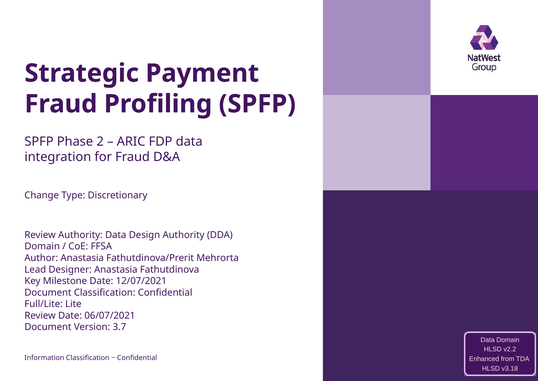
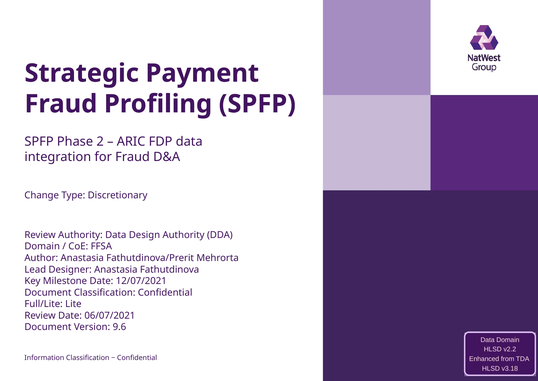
3.7: 3.7 -> 9.6
